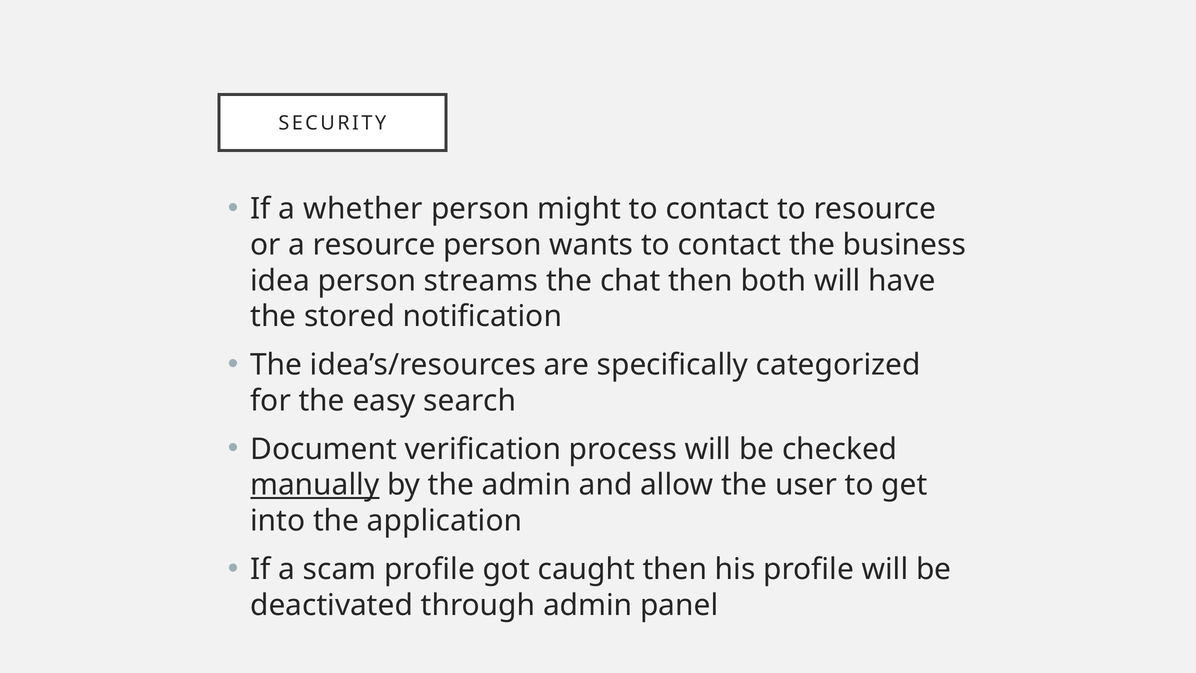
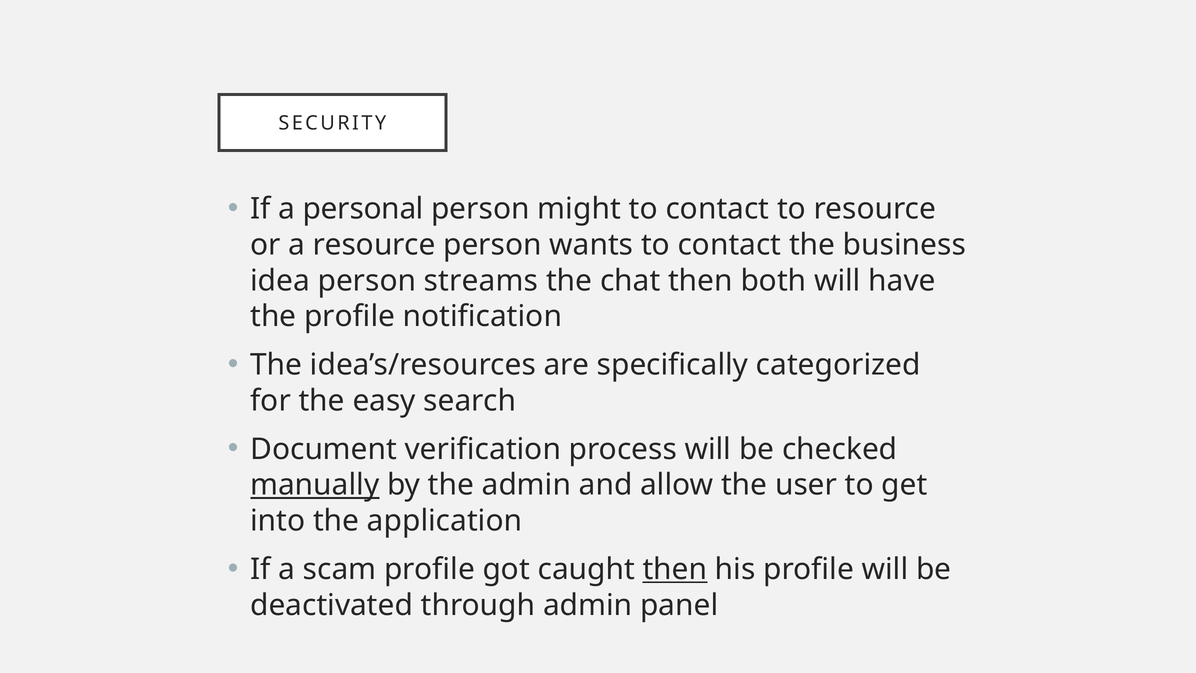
whether: whether -> personal
the stored: stored -> profile
then at (675, 569) underline: none -> present
